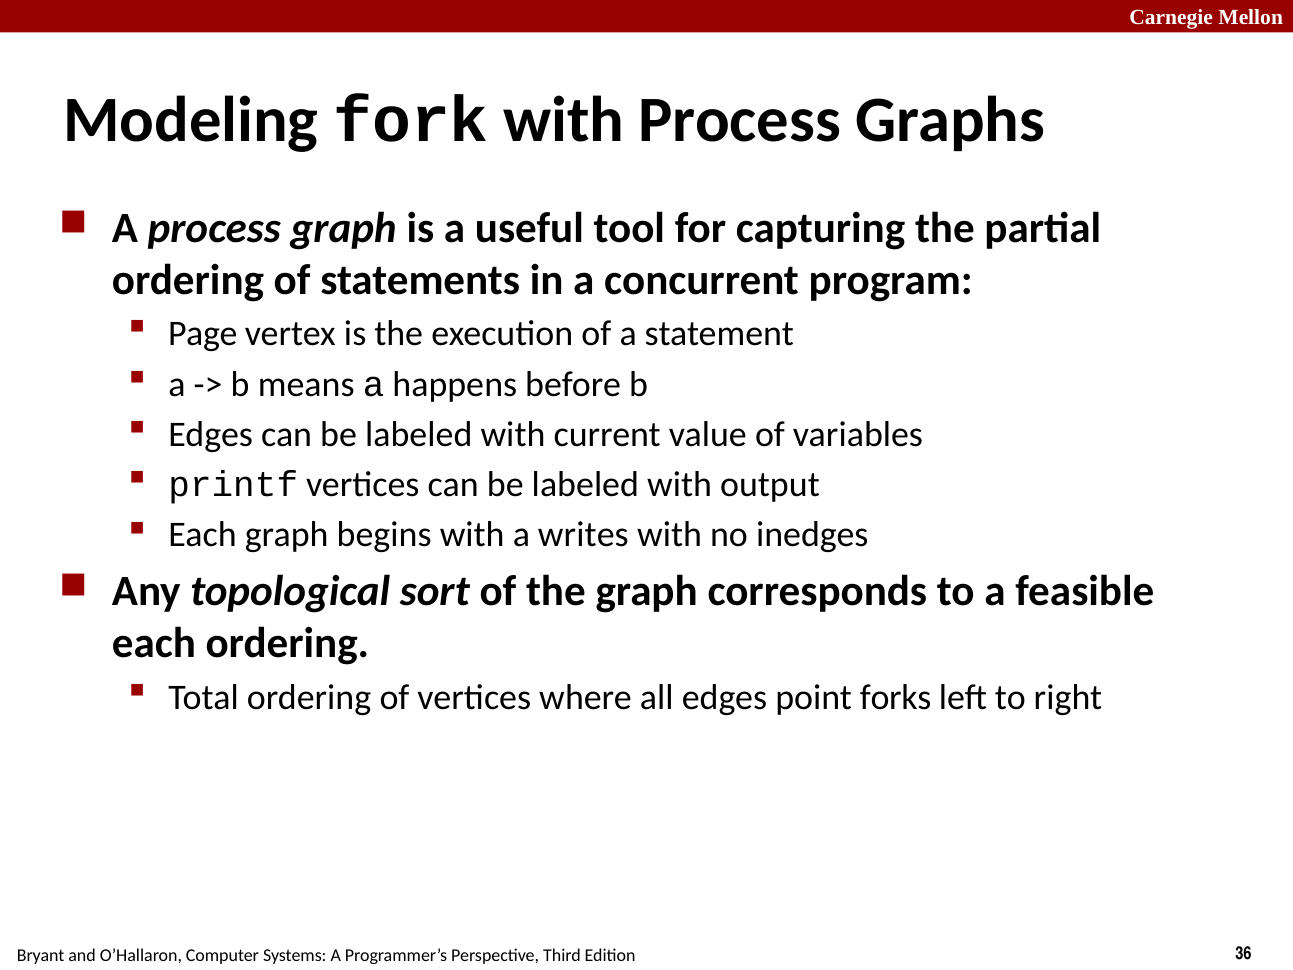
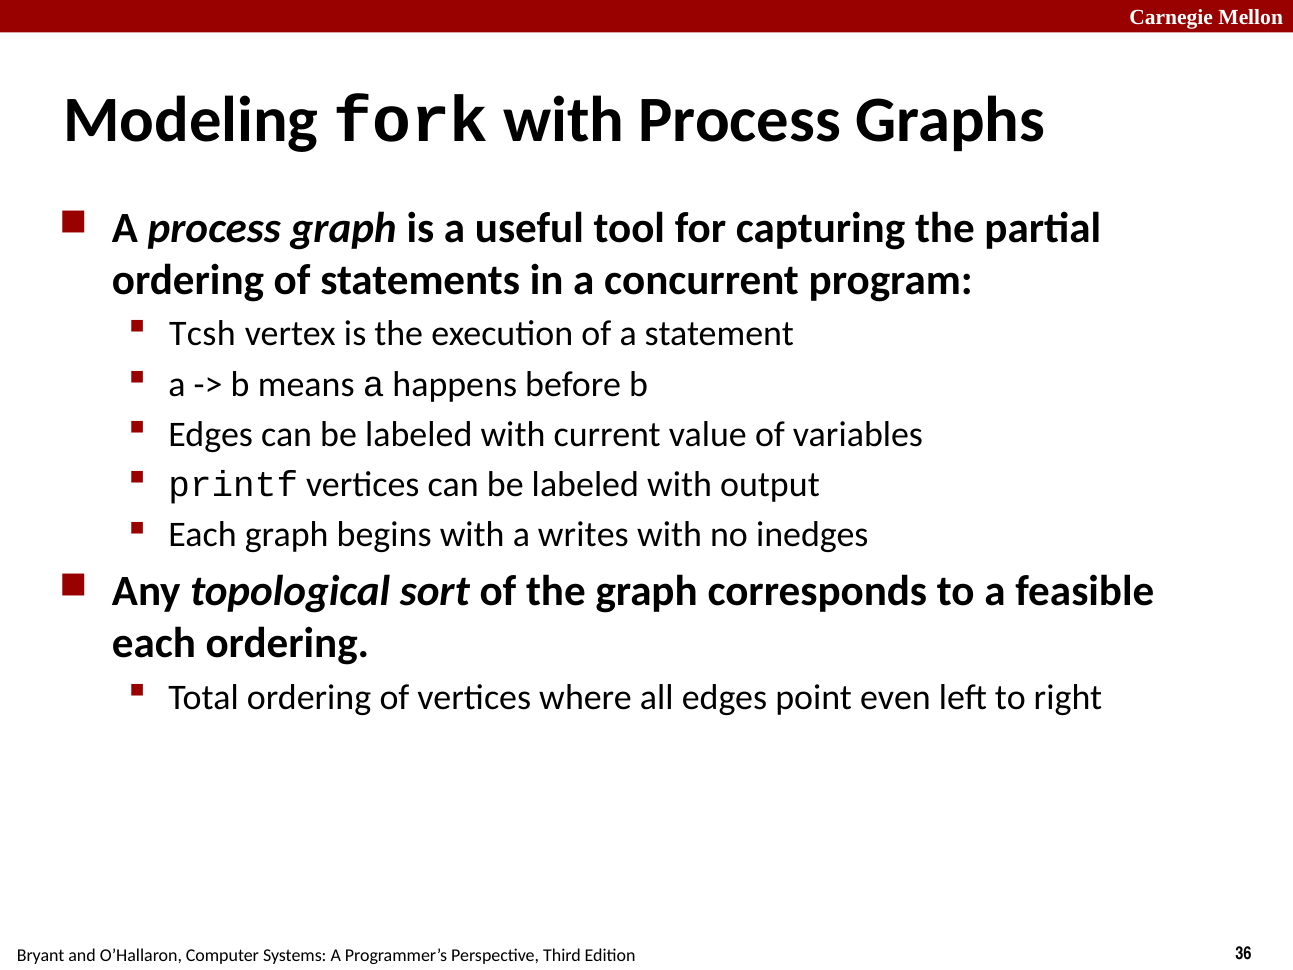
Page: Page -> Tcsh
forks: forks -> even
